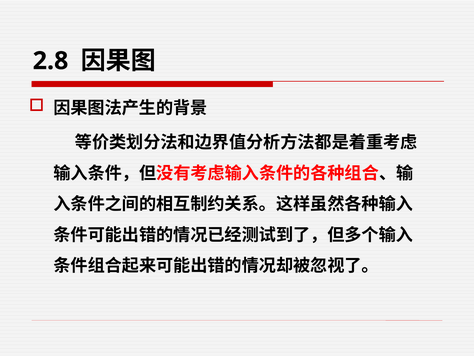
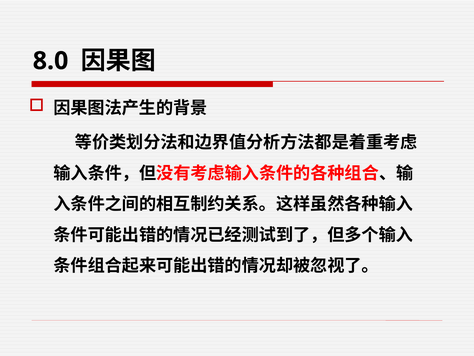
2.8: 2.8 -> 8.0
